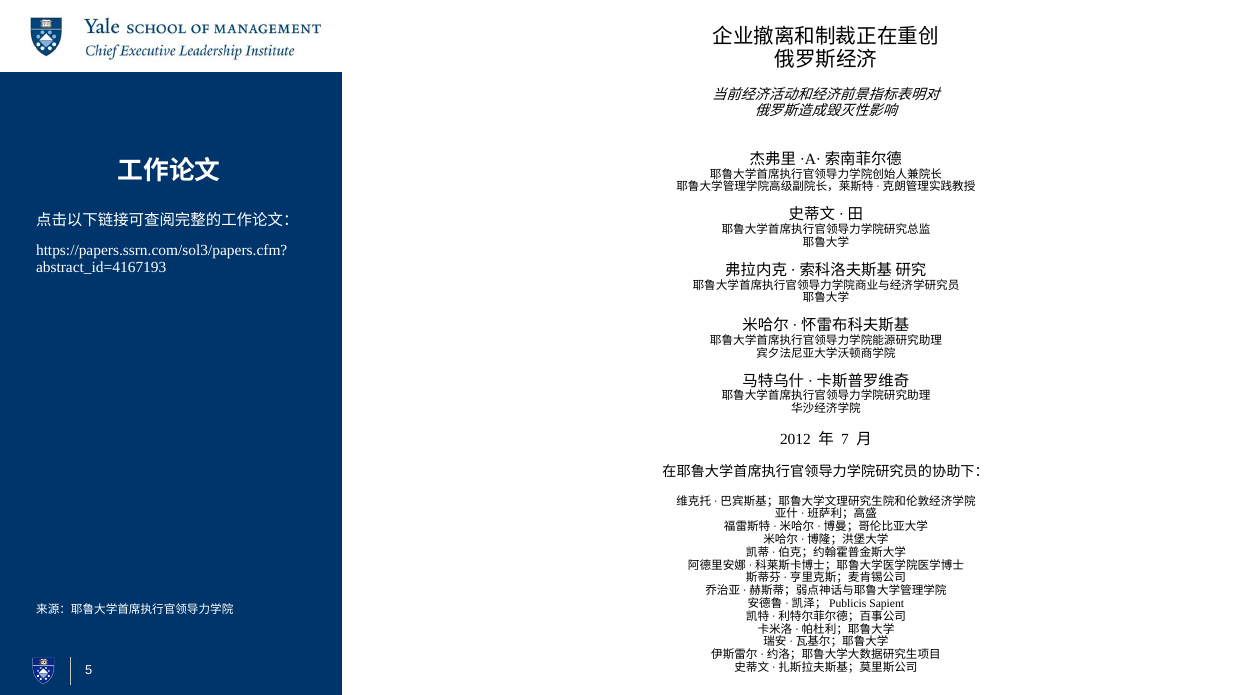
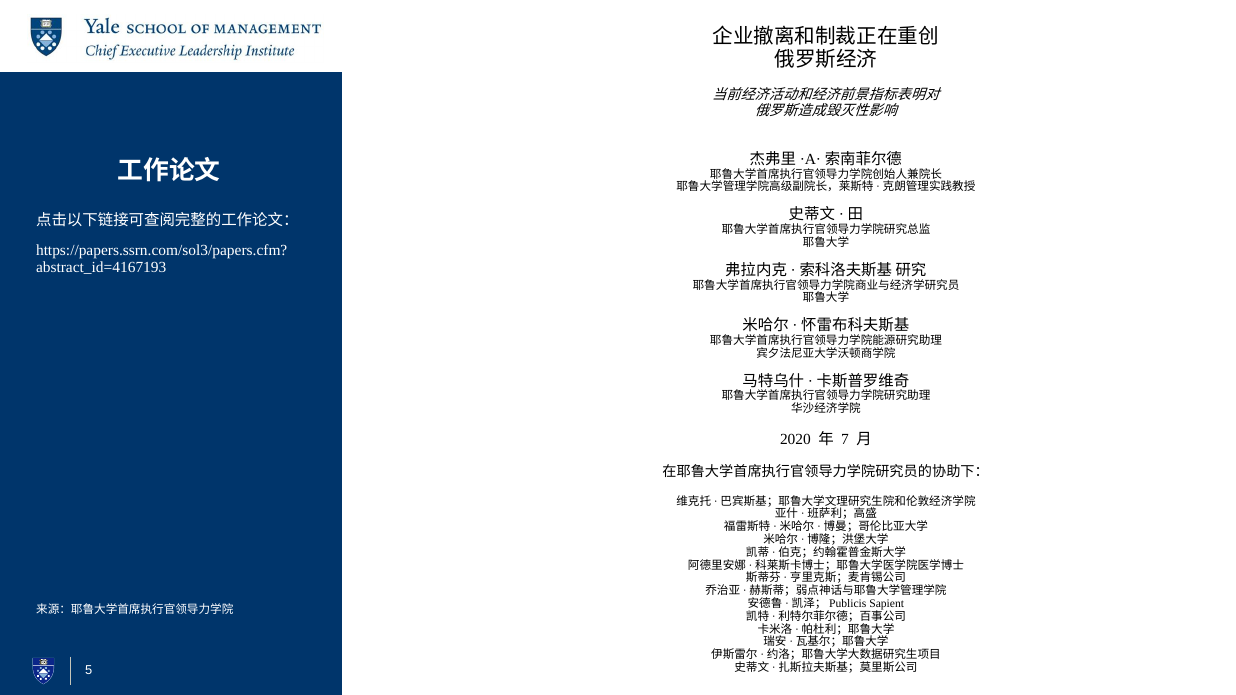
2012: 2012 -> 2020
